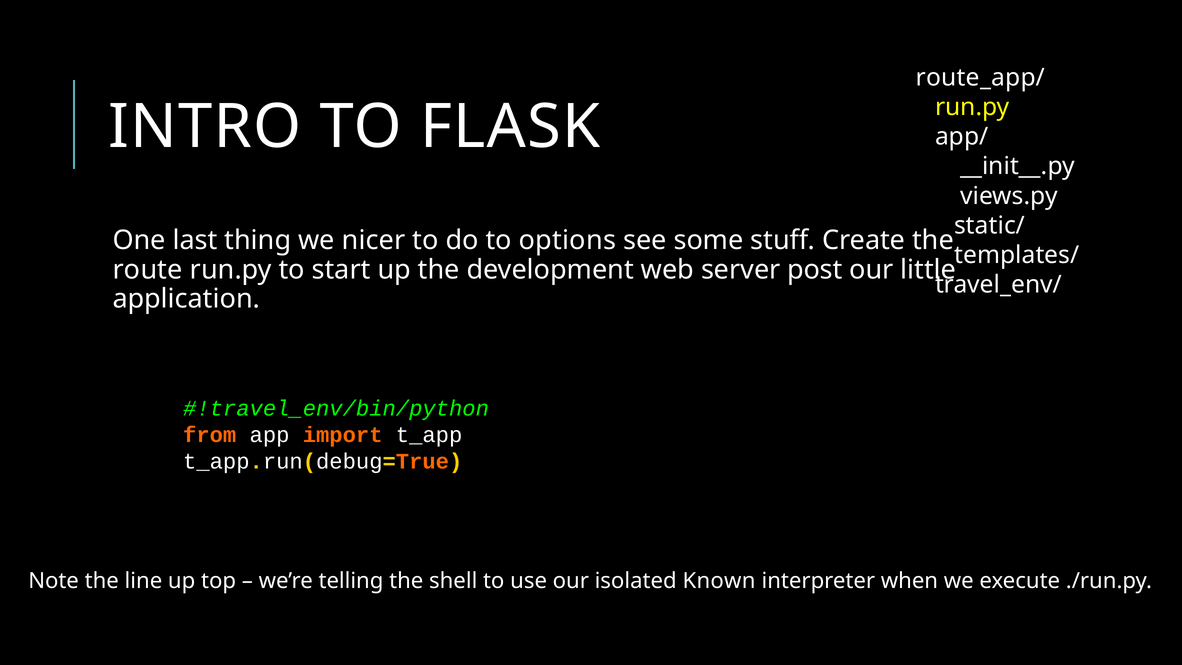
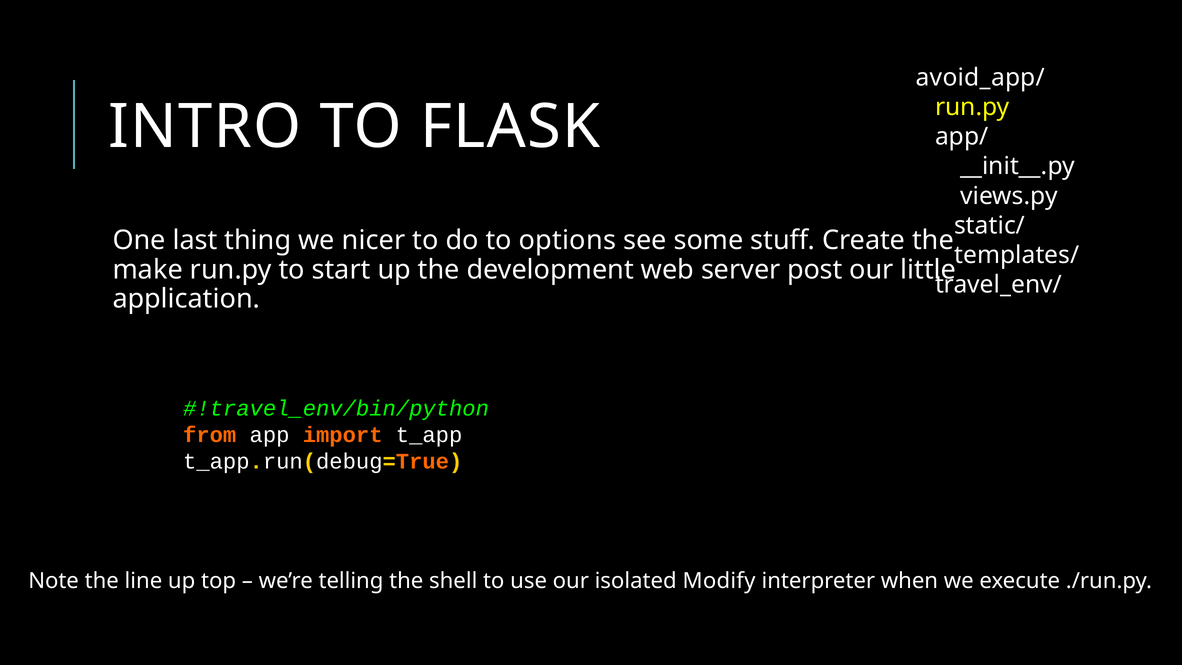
route_app/: route_app/ -> avoid_app/
route: route -> make
Known: Known -> Modify
